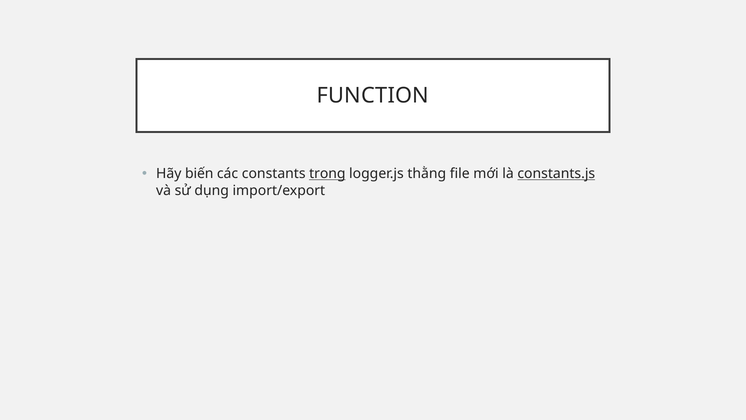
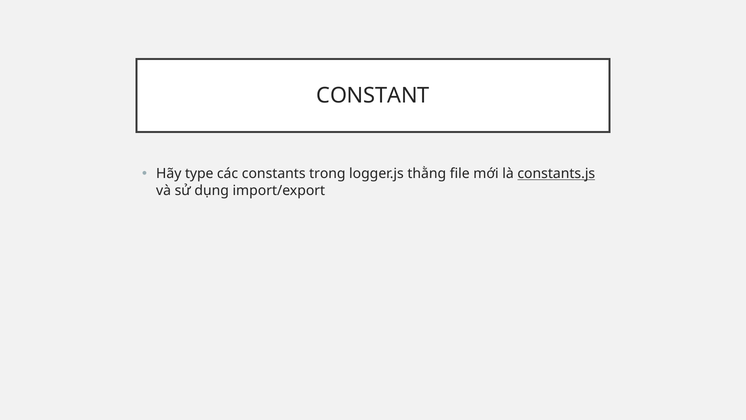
FUNCTION: FUNCTION -> CONSTANT
biến: biến -> type
trong underline: present -> none
